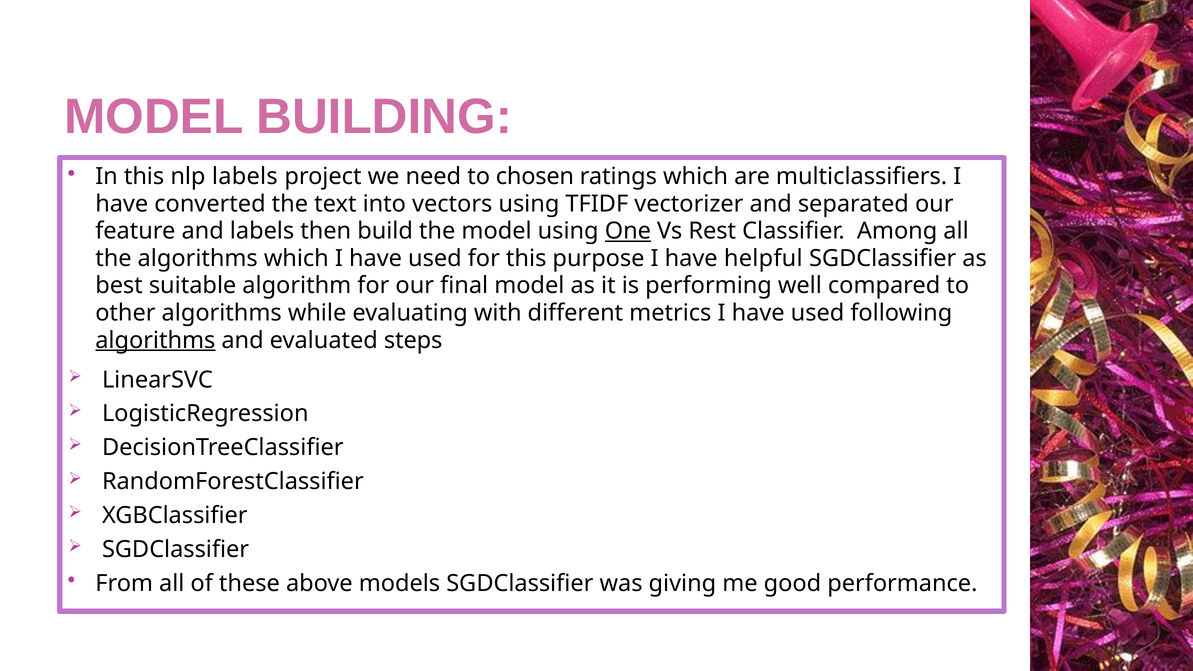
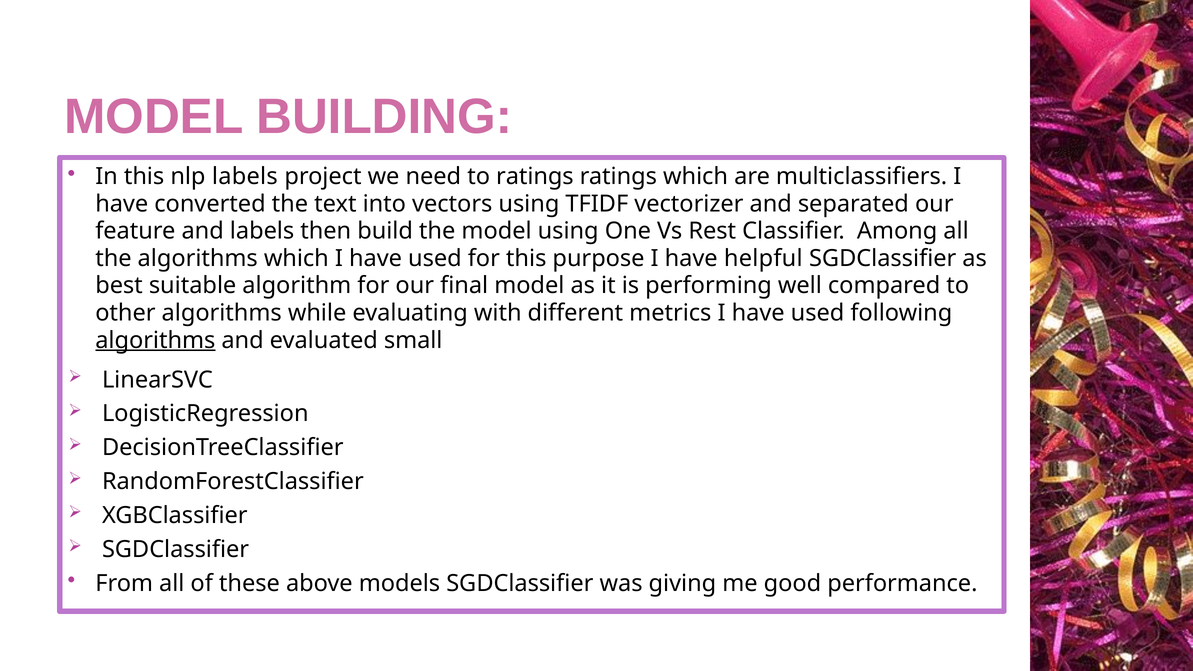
to chosen: chosen -> ratings
One underline: present -> none
steps: steps -> small
